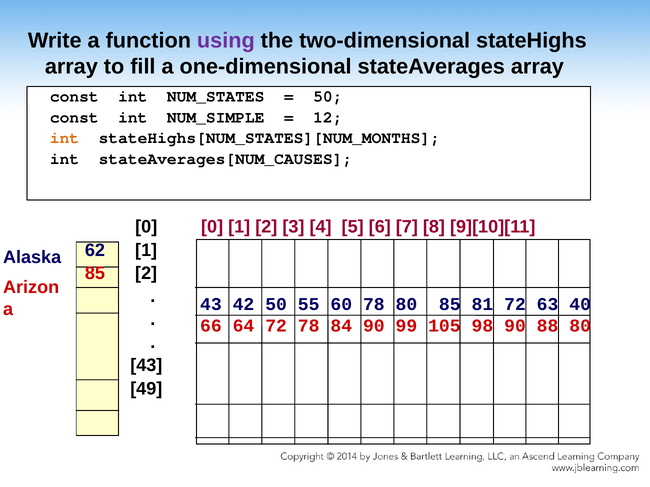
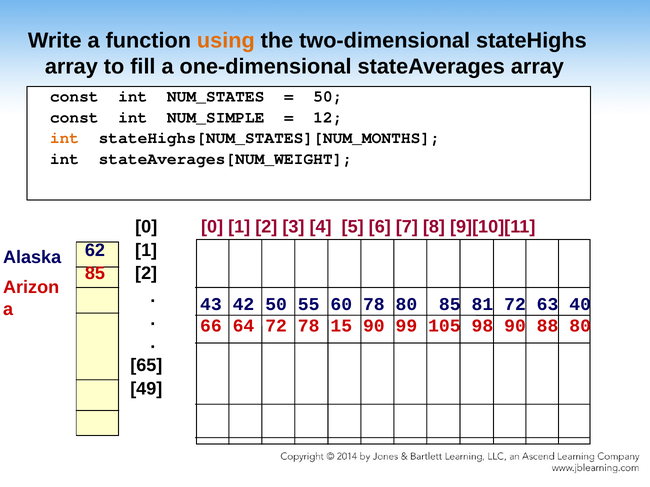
using colour: purple -> orange
stateAverages[NUM_CAUSES: stateAverages[NUM_CAUSES -> stateAverages[NUM_WEIGHT
84: 84 -> 15
43 at (146, 366): 43 -> 65
